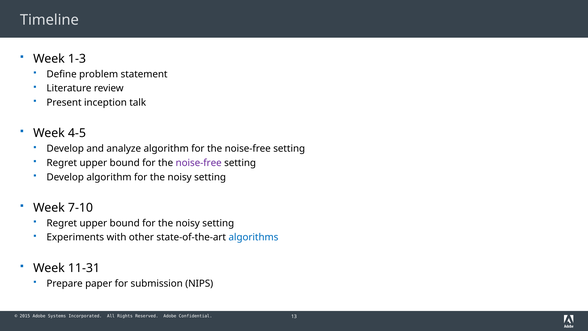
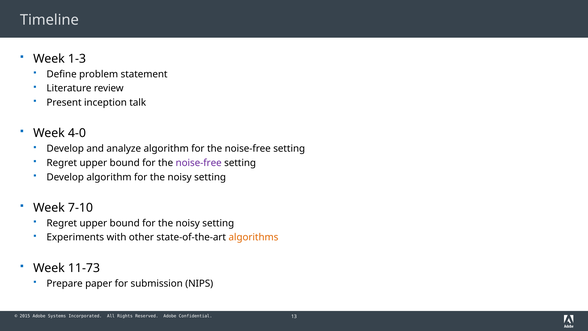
4-5: 4-5 -> 4-0
algorithms colour: blue -> orange
11-31: 11-31 -> 11-73
